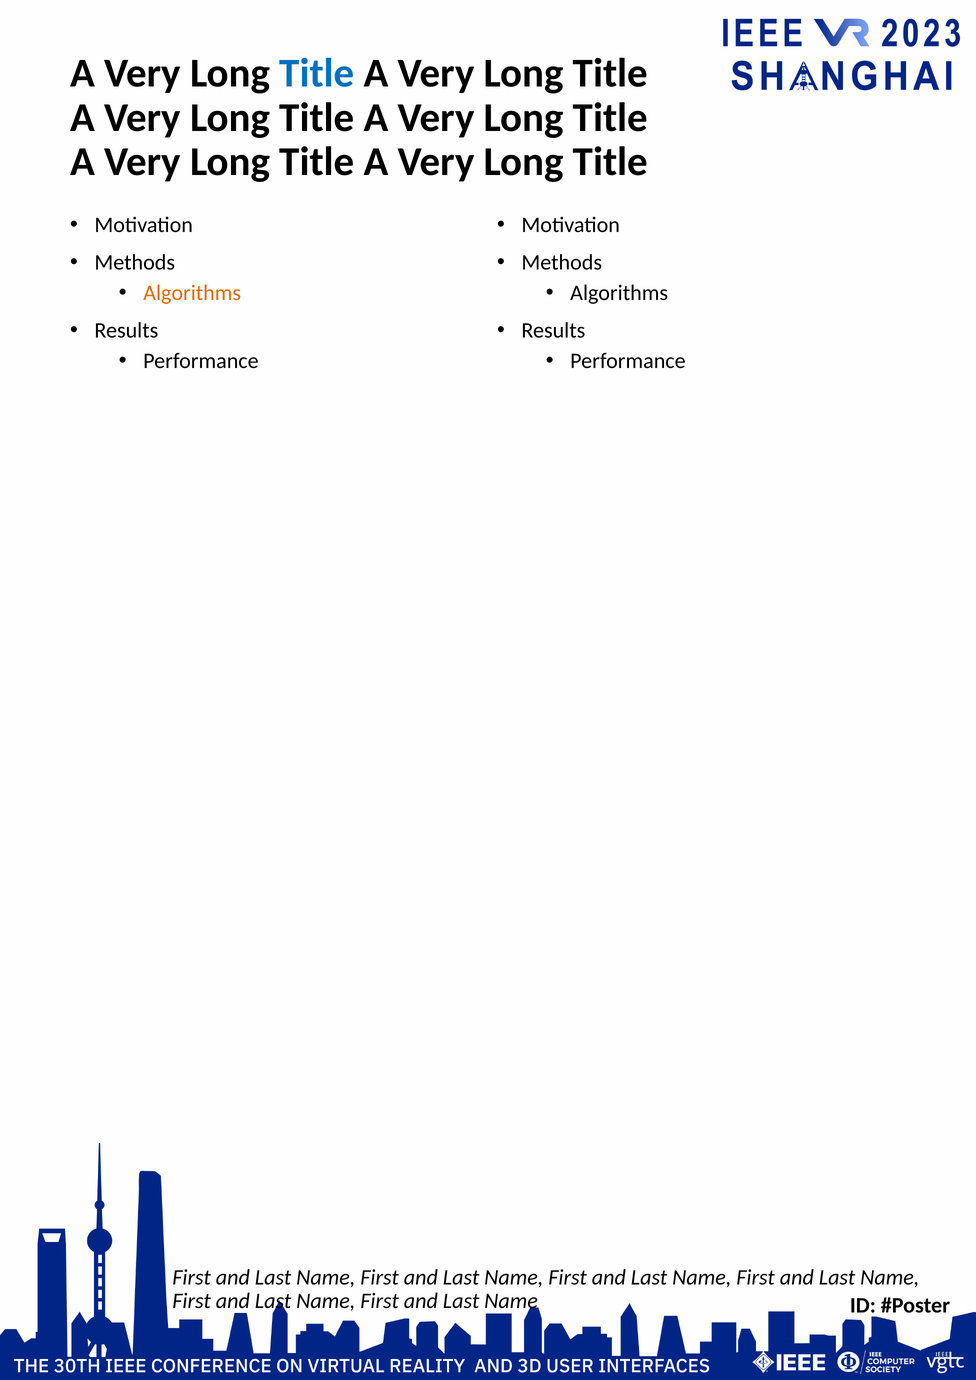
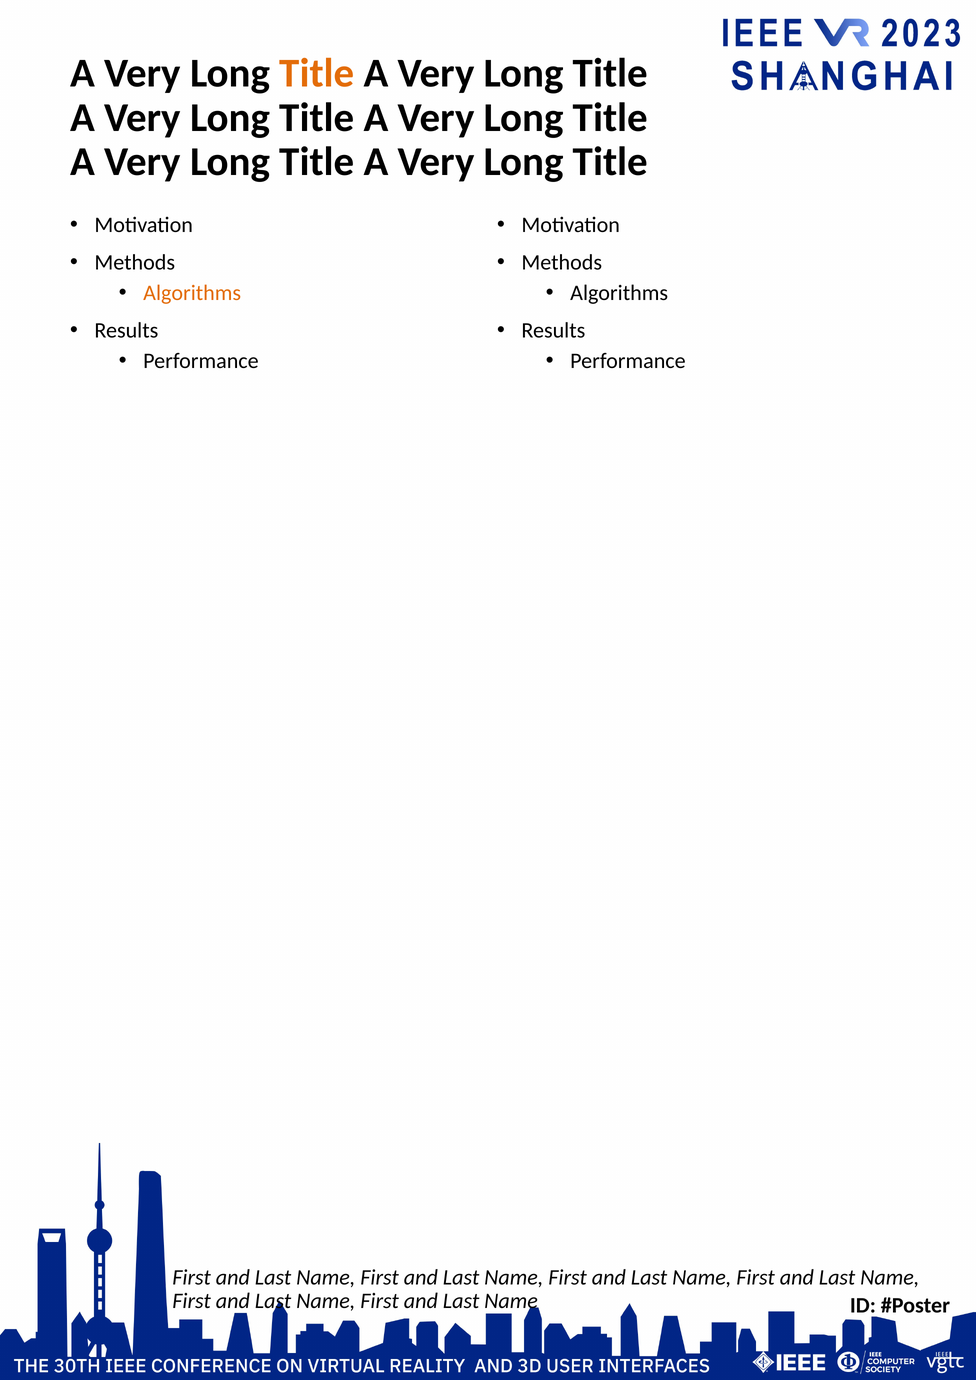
Title at (317, 73) colour: blue -> orange
